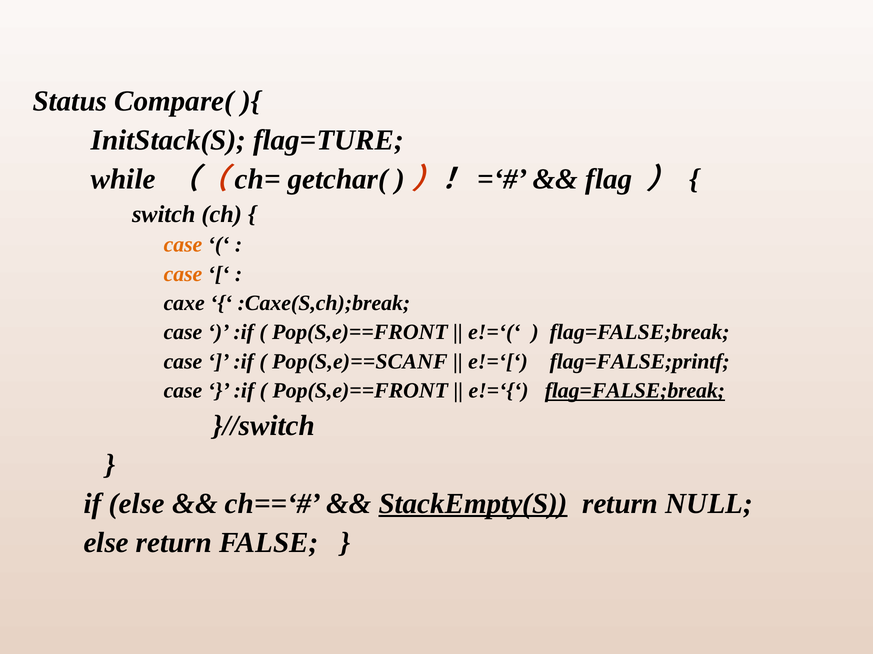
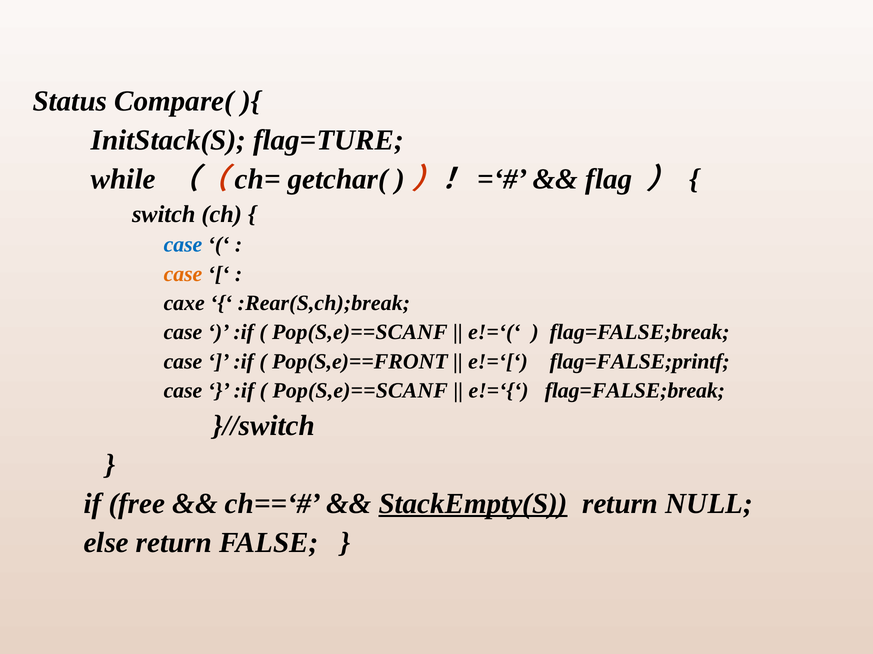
case at (183, 245) colour: orange -> blue
:Caxe(S,ch);break: :Caxe(S,ch);break -> :Rear(S,ch);break
Pop(S,e)==FRONT at (360, 333): Pop(S,e)==FRONT -> Pop(S,e)==SCANF
Pop(S,e)==SCANF: Pop(S,e)==SCANF -> Pop(S,e)==FRONT
Pop(S,e)==FRONT at (360, 391): Pop(S,e)==FRONT -> Pop(S,e)==SCANF
flag=FALSE;break at (635, 391) underline: present -> none
if else: else -> free
